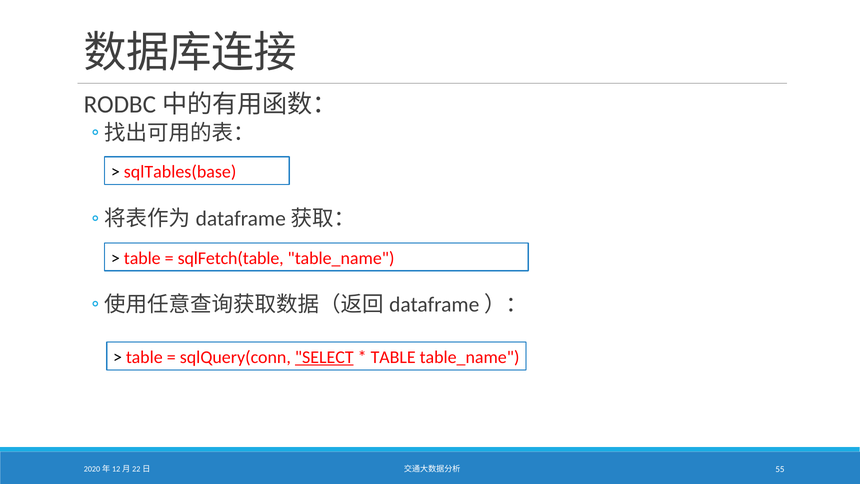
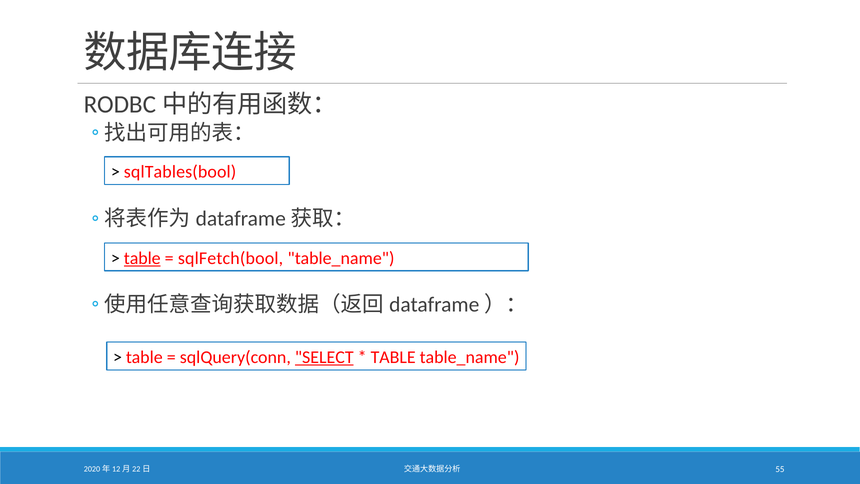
sqlTables(base: sqlTables(base -> sqlTables(bool
table at (142, 258) underline: none -> present
sqlFetch(table: sqlFetch(table -> sqlFetch(bool
